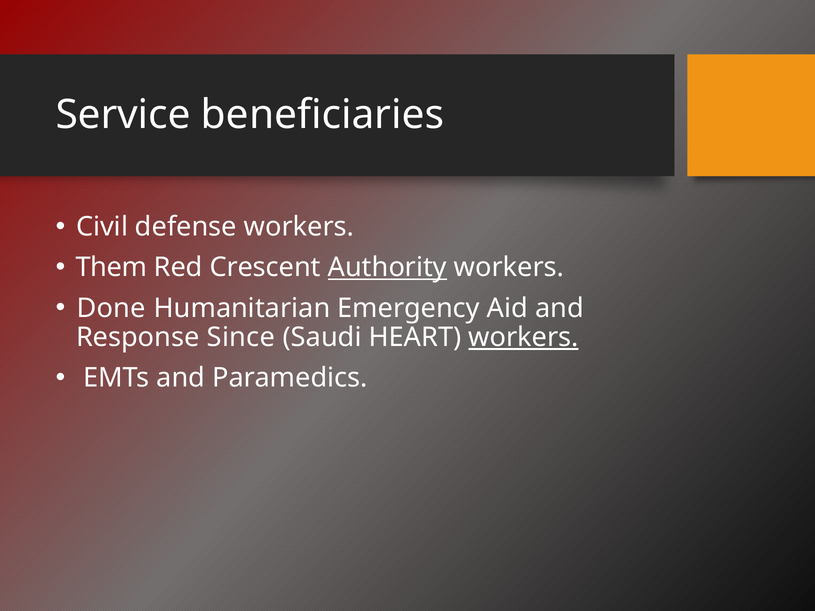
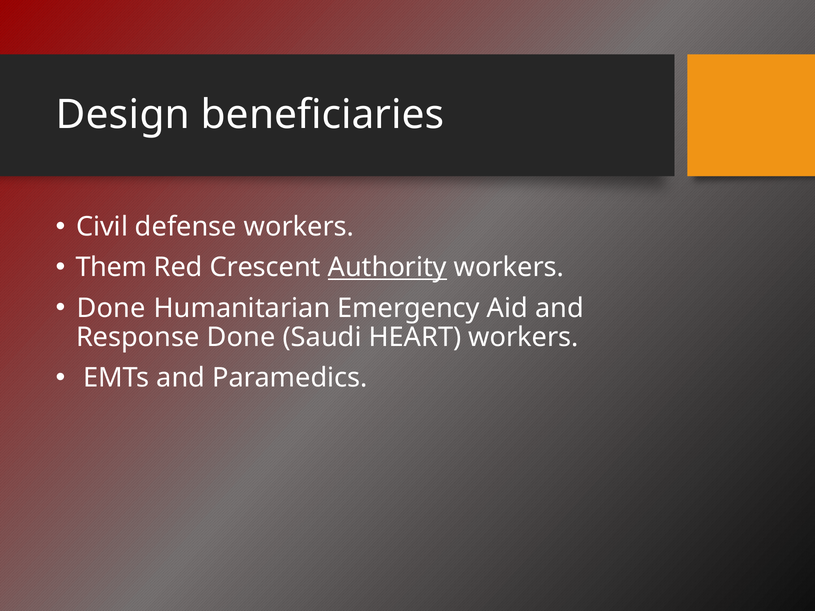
Service: Service -> Design
Response Since: Since -> Done
workers at (524, 338) underline: present -> none
